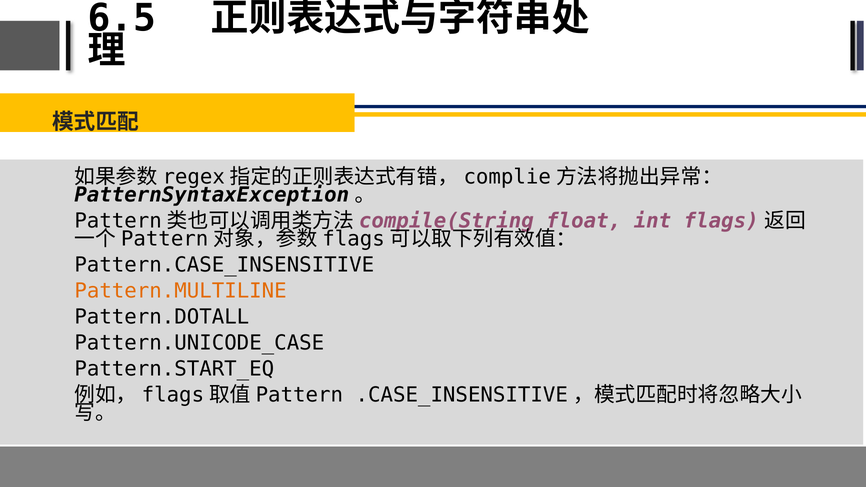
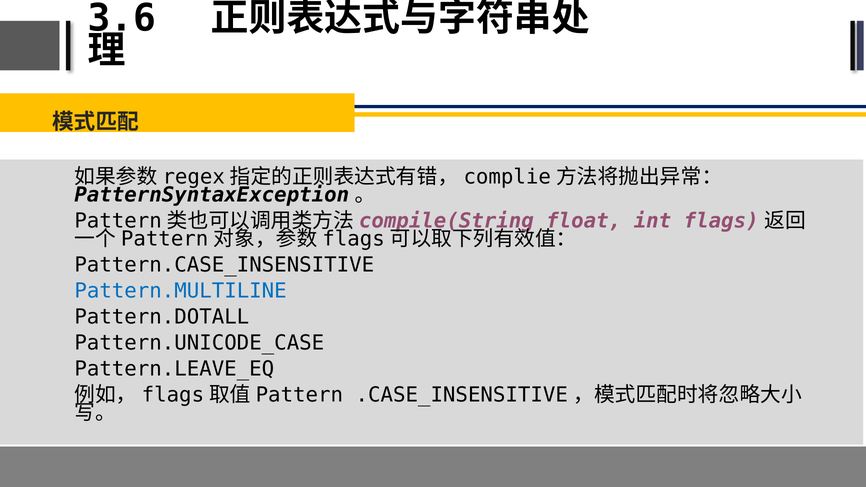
6.5: 6.5 -> 3.6
Pattern.MULTILINE colour: orange -> blue
Pattern.START_EQ: Pattern.START_EQ -> Pattern.LEAVE_EQ
